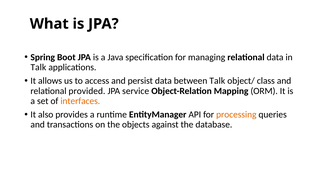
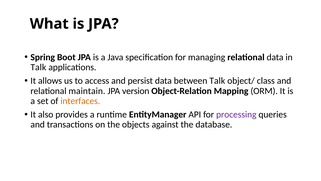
provided: provided -> maintain
service: service -> version
processing colour: orange -> purple
